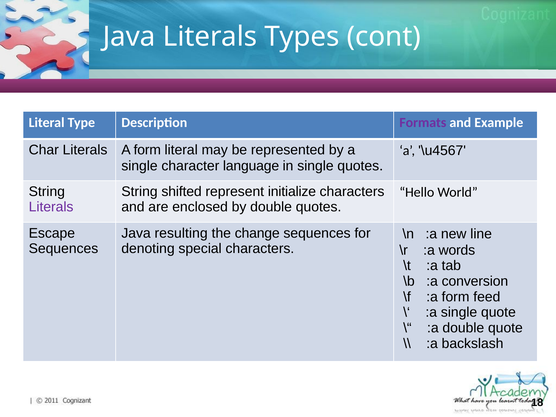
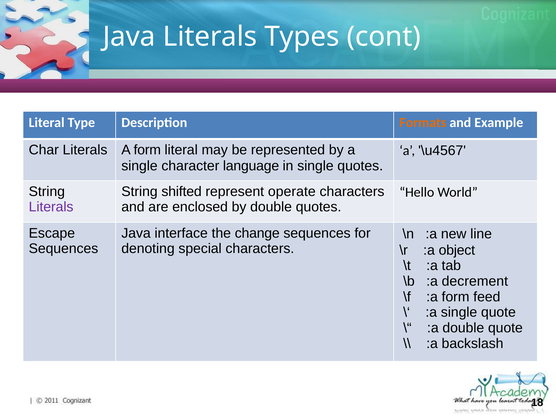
Formats colour: purple -> orange
initialize: initialize -> operate
resulting: resulting -> interface
words: words -> object
conversion: conversion -> decrement
